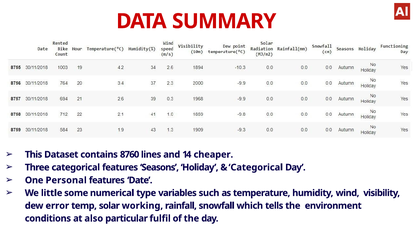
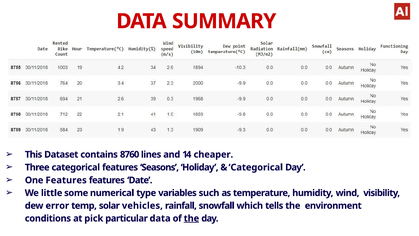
One Personal: Personal -> Features
working: working -> vehicles
also: also -> pick
particular fulﬁl: fulﬁl -> data
the at (191, 218) underline: none -> present
